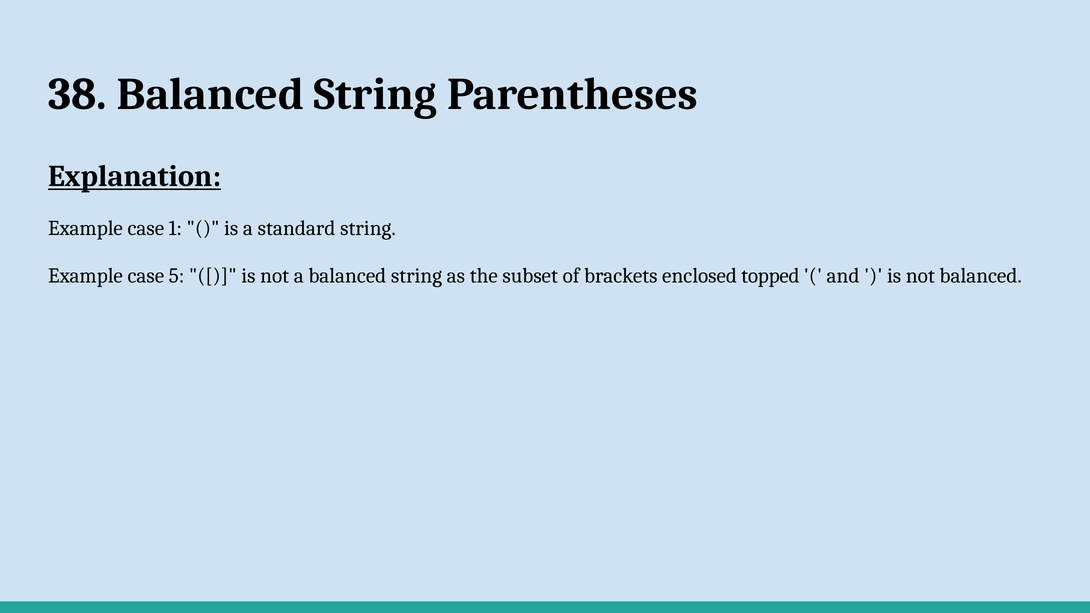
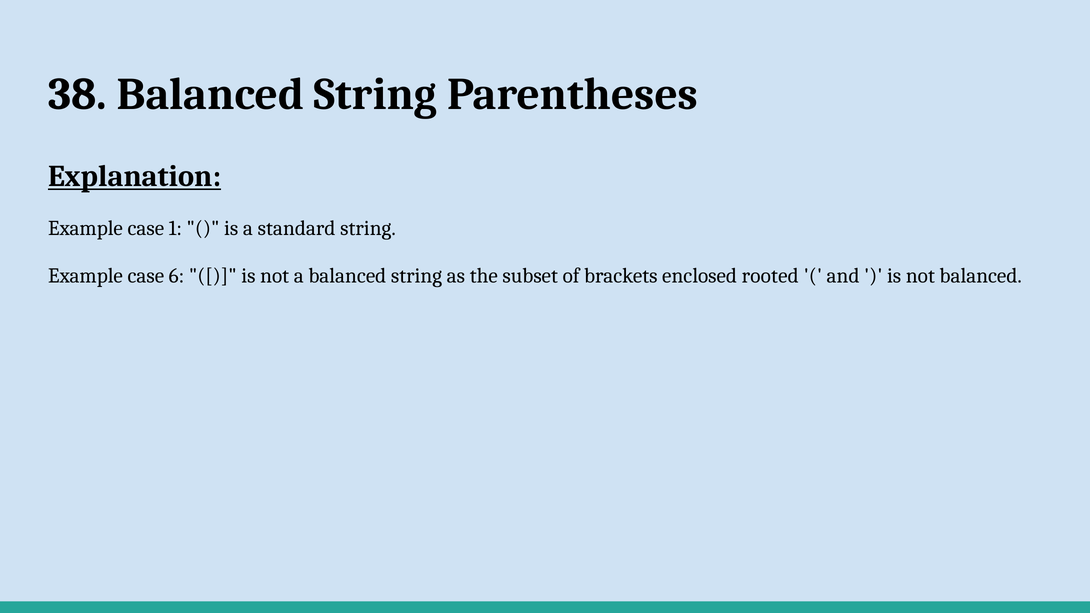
5: 5 -> 6
topped: topped -> rooted
